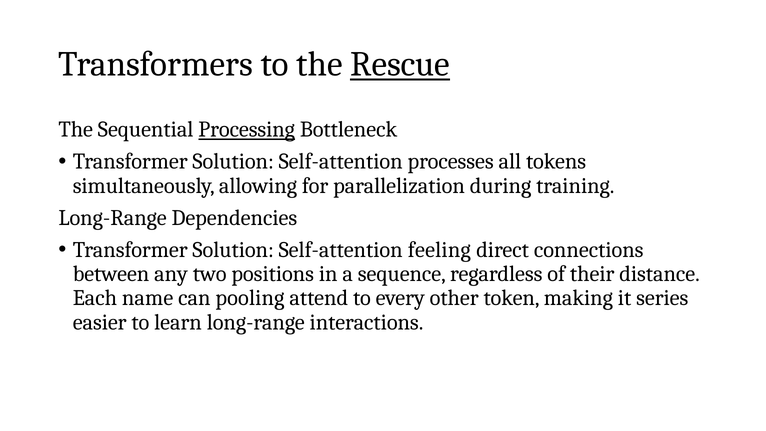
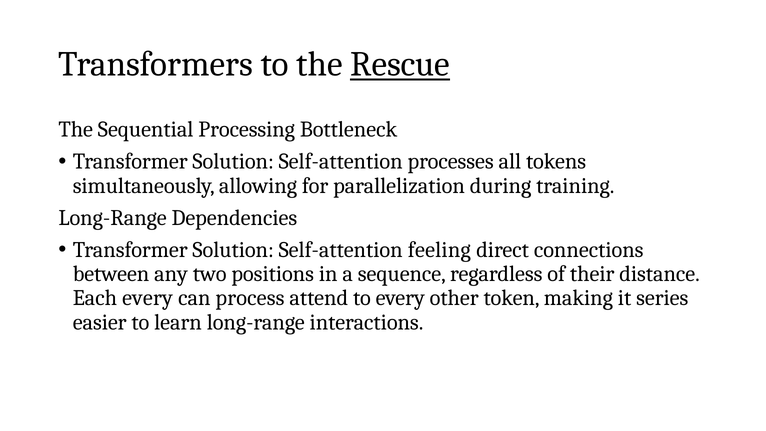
Processing underline: present -> none
Each name: name -> every
pooling: pooling -> process
